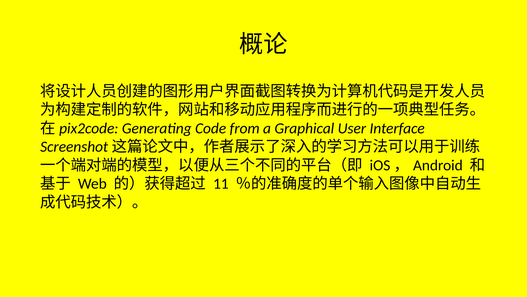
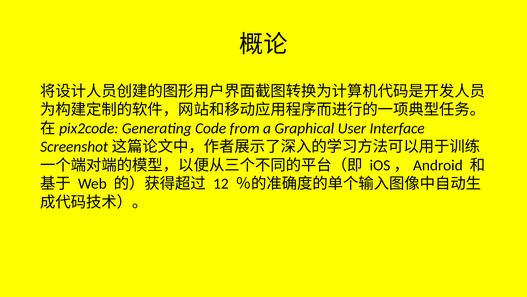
11: 11 -> 12
